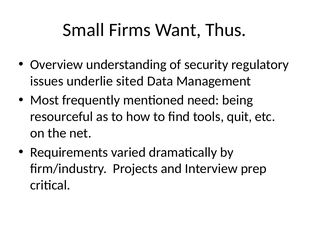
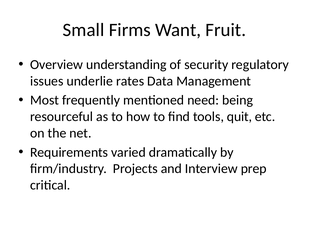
Thus: Thus -> Fruit
sited: sited -> rates
